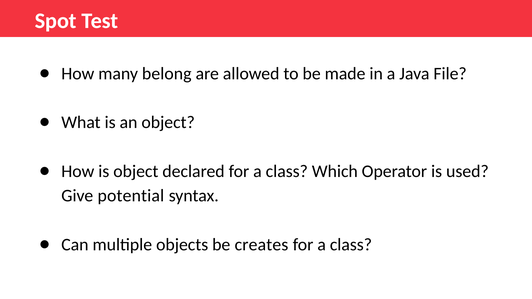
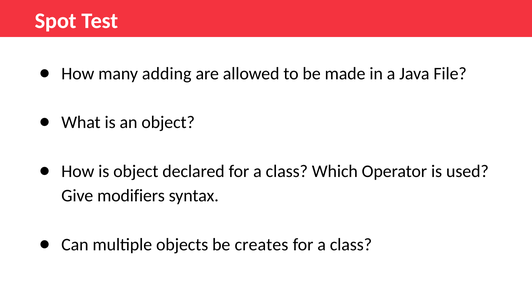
belong: belong -> adding
potential: potential -> modifiers
